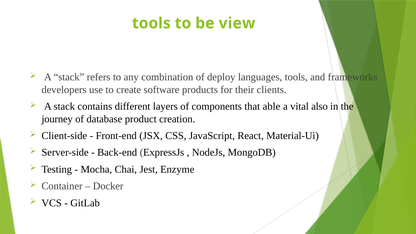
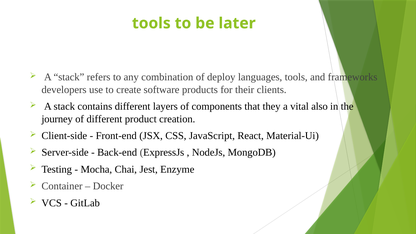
view: view -> later
able: able -> they
of database: database -> different
